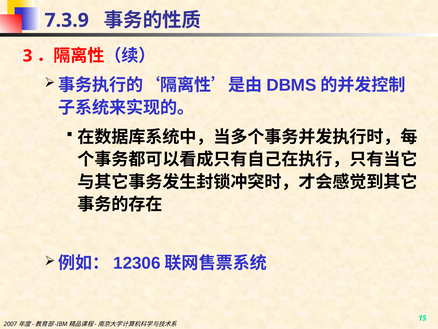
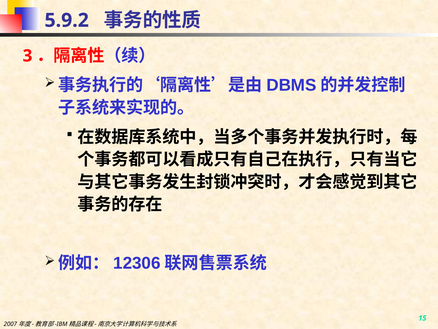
7.3.9: 7.3.9 -> 5.9.2
